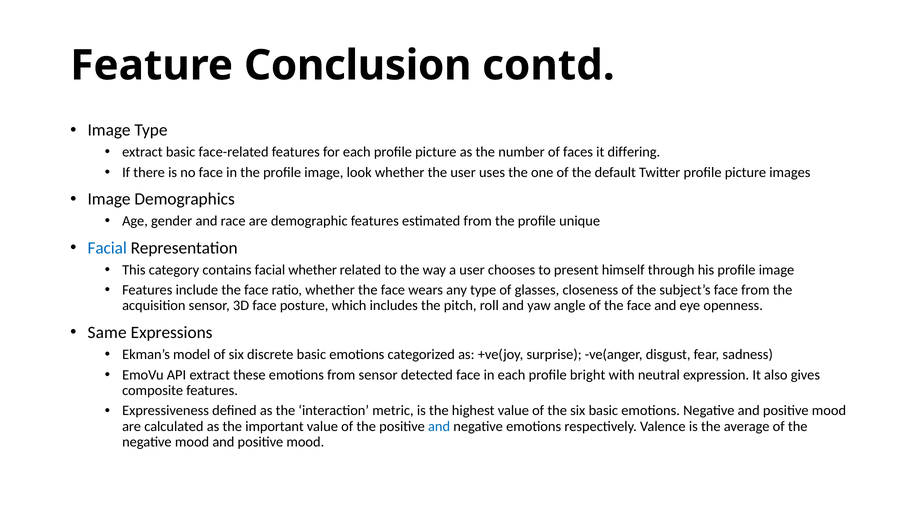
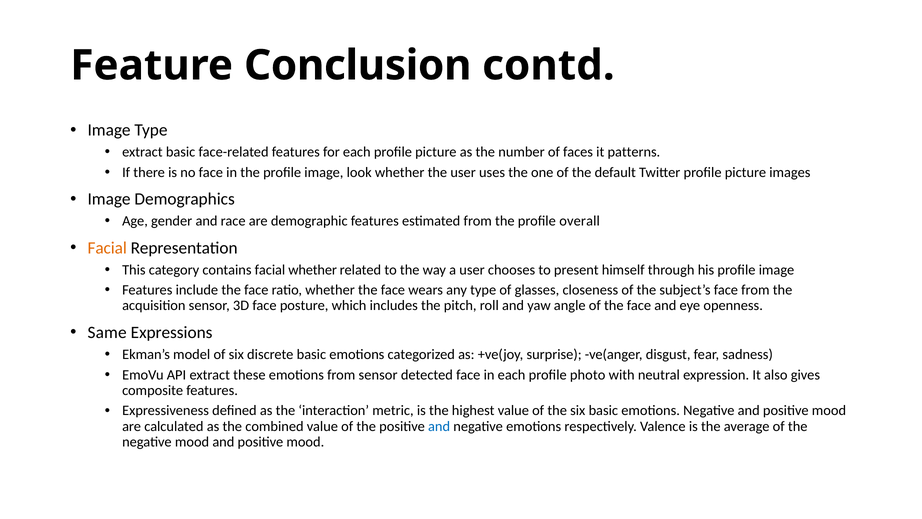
differing: differing -> patterns
unique: unique -> overall
Facial at (107, 248) colour: blue -> orange
bright: bright -> photo
important: important -> combined
